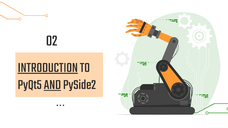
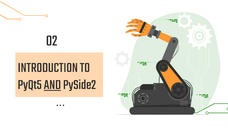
INTRODUCTION underline: present -> none
